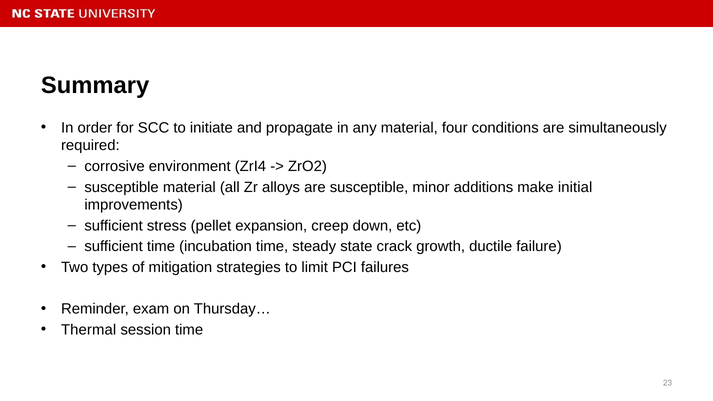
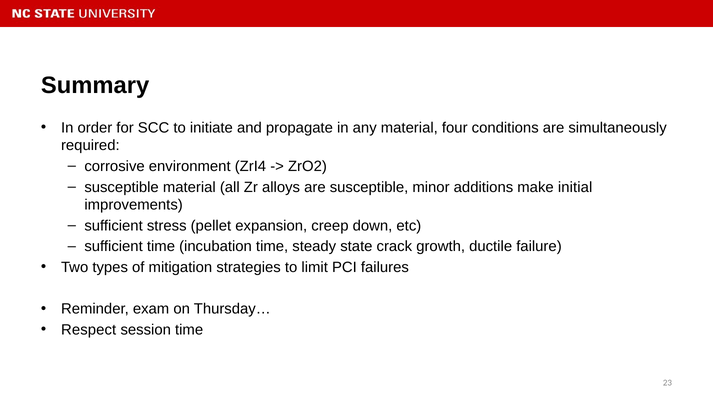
Thermal: Thermal -> Respect
